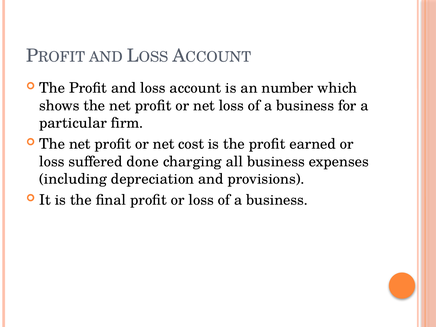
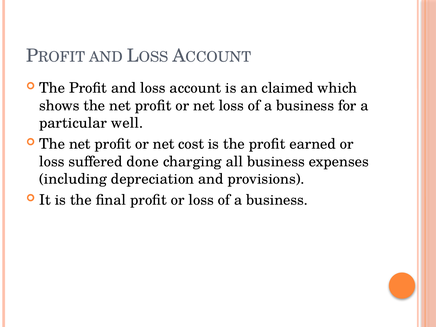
number: number -> claimed
firm: firm -> well
